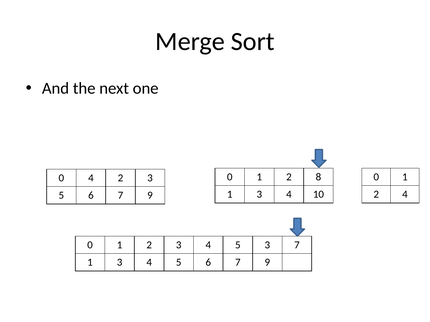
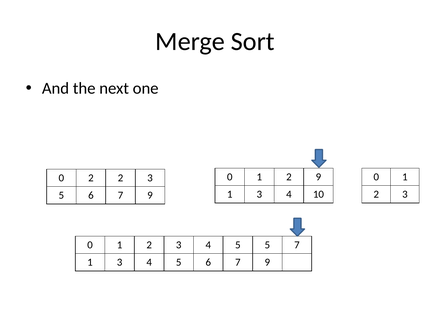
2 8: 8 -> 9
0 4: 4 -> 2
4 at (405, 195): 4 -> 3
5 3: 3 -> 5
